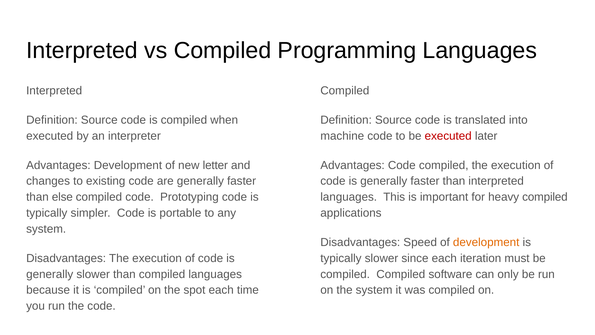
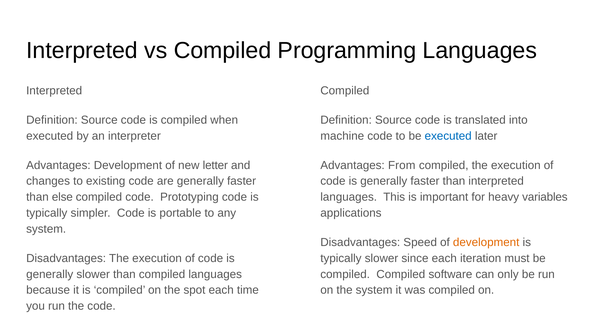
executed at (448, 136) colour: red -> blue
Advantages Code: Code -> From
heavy compiled: compiled -> variables
